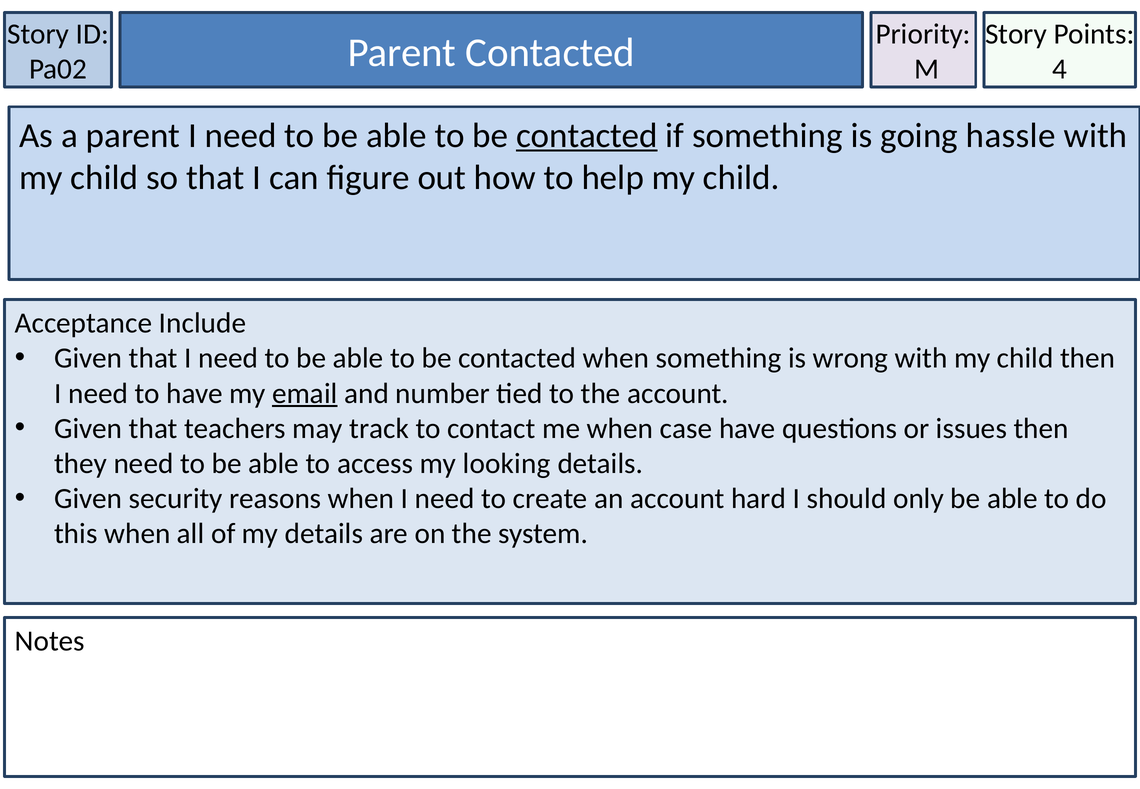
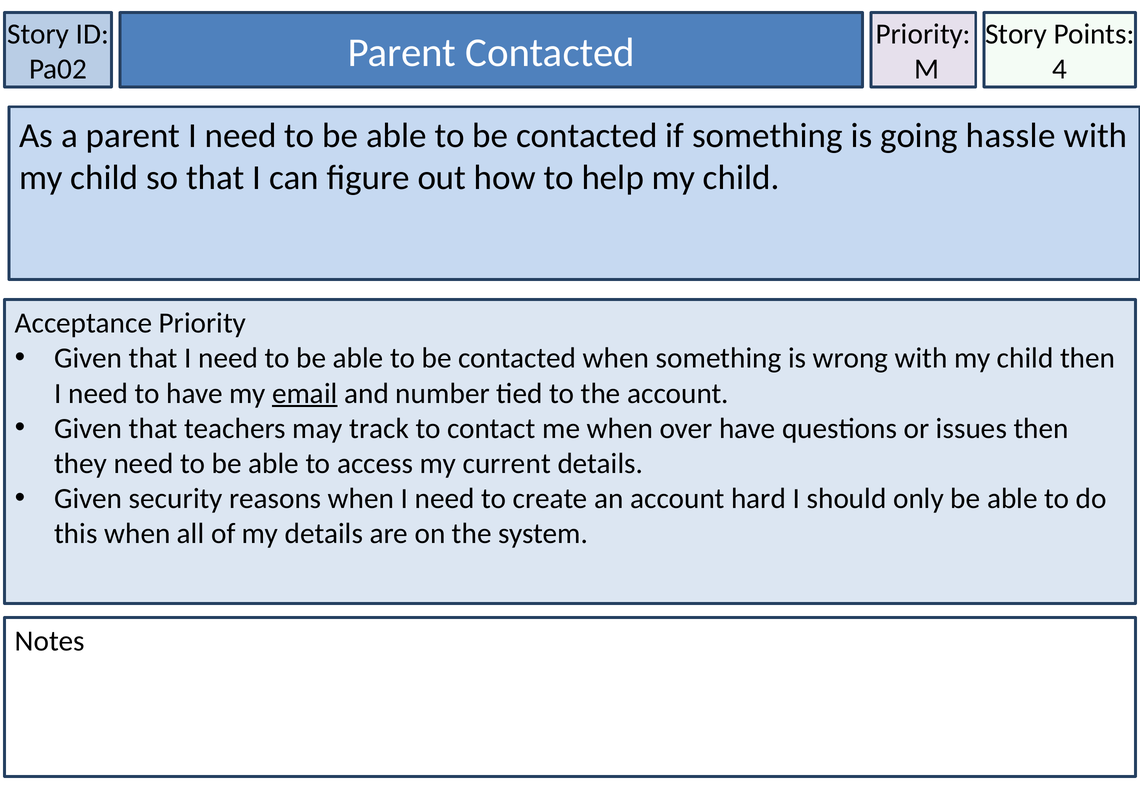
contacted at (587, 135) underline: present -> none
Acceptance Include: Include -> Priority
case: case -> over
looking: looking -> current
